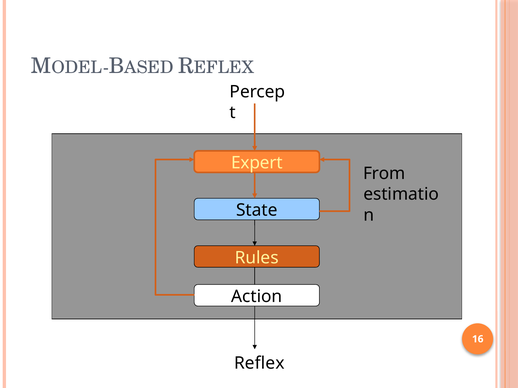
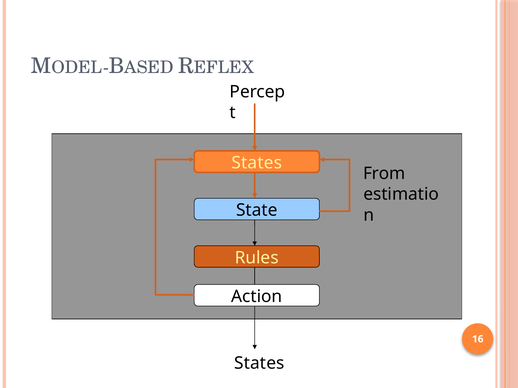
Expert at (257, 163): Expert -> States
Reflex at (259, 364): Reflex -> States
